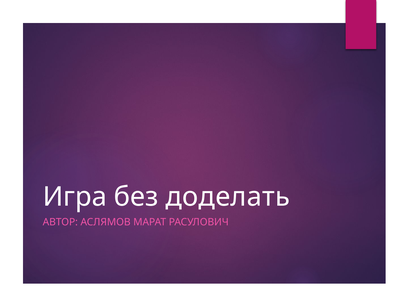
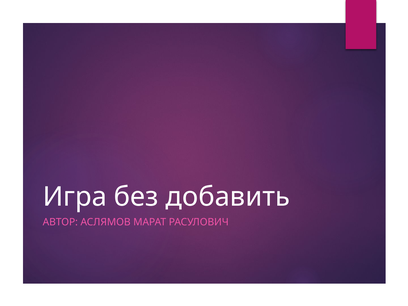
доделать: доделать -> добавить
